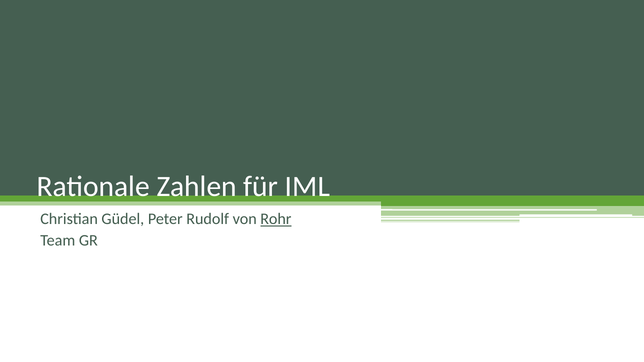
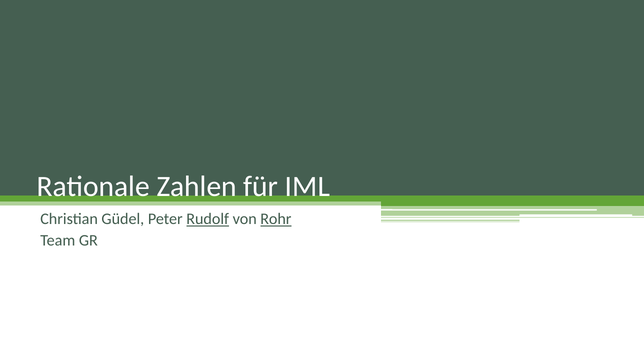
Rudolf underline: none -> present
